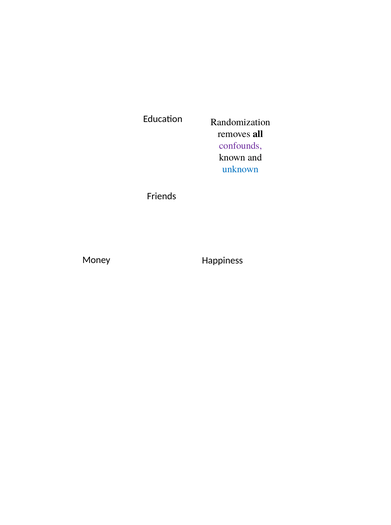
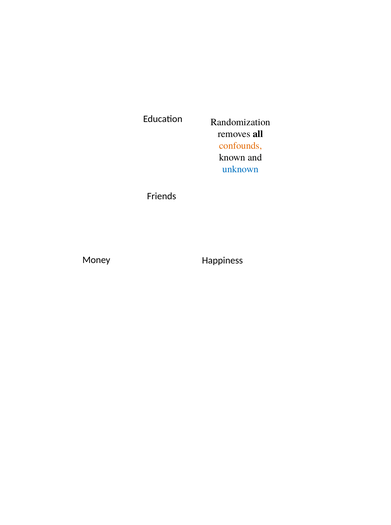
confounds colour: purple -> orange
